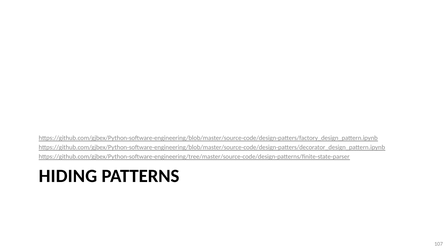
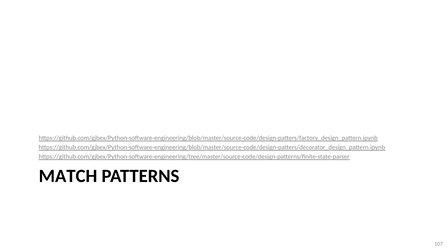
HIDING: HIDING -> MATCH
